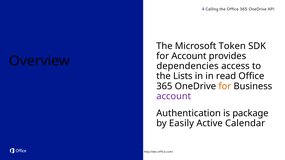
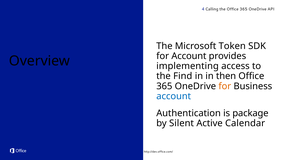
dependencies: dependencies -> implementing
Lists: Lists -> Find
read: read -> then
account at (174, 96) colour: purple -> blue
Easily: Easily -> Silent
